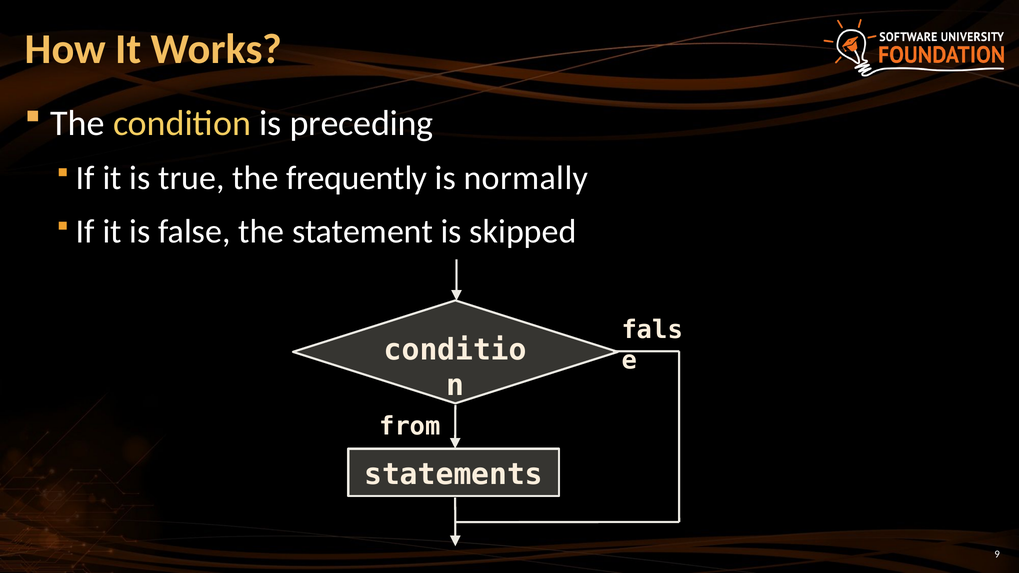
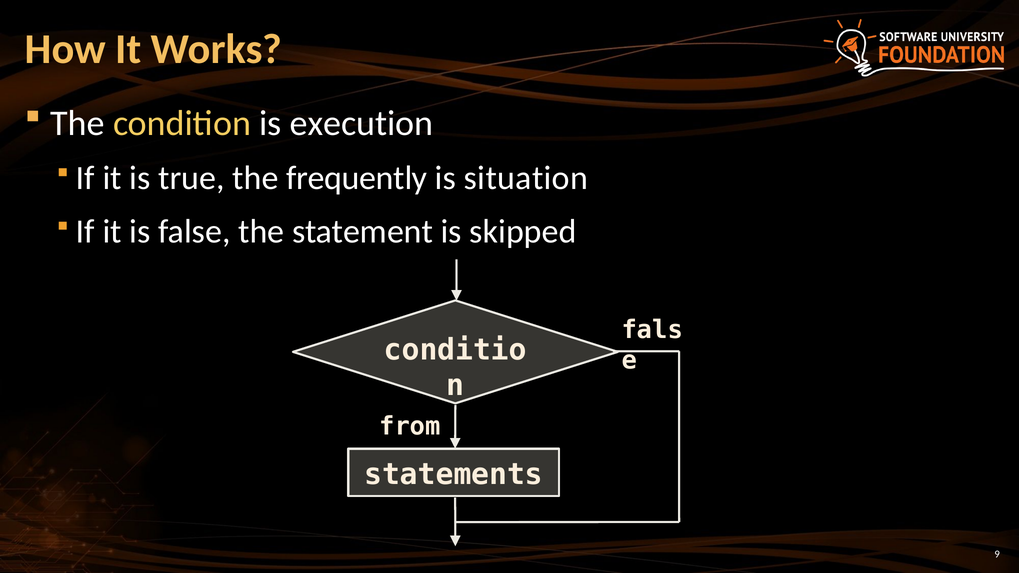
preceding: preceding -> execution
normally: normally -> situation
